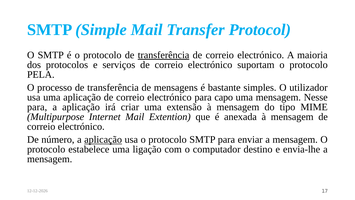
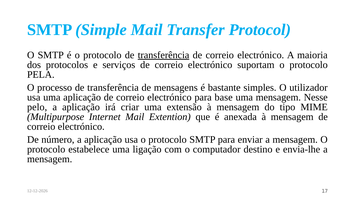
capo: capo -> base
para at (37, 107): para -> pelo
aplicação at (103, 139) underline: present -> none
